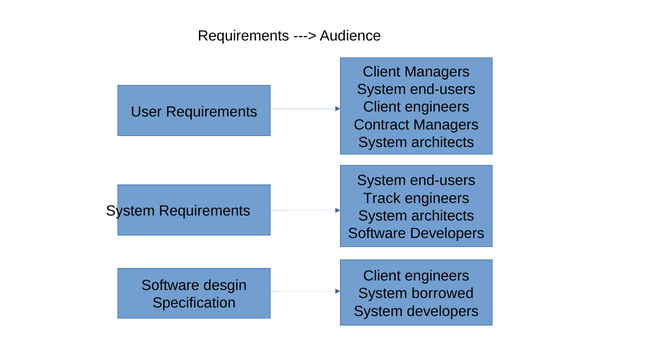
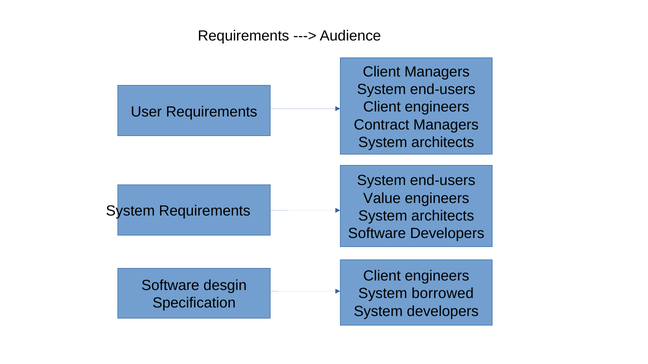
Track: Track -> Value
